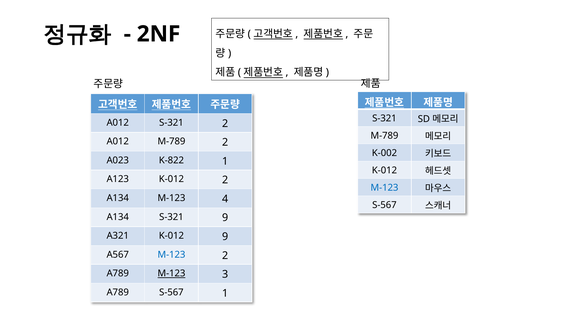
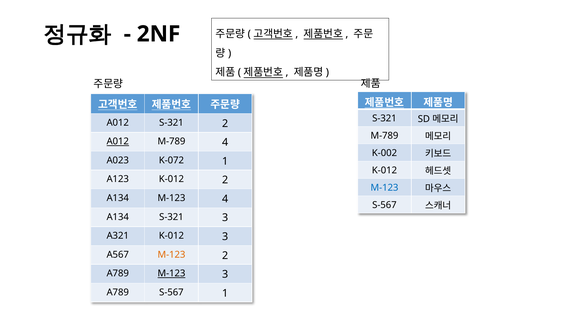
A012 at (118, 141) underline: none -> present
M-789 2: 2 -> 4
K-822: K-822 -> K-072
S-321 9: 9 -> 3
K-012 9: 9 -> 3
M-123 at (171, 254) colour: blue -> orange
